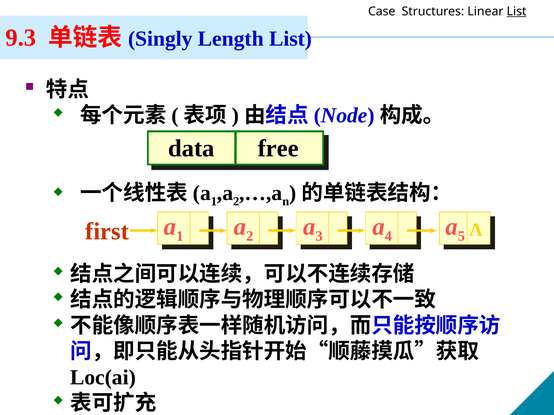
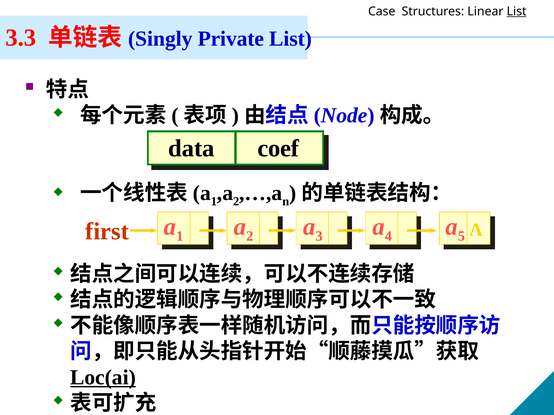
9.3: 9.3 -> 3.3
Length: Length -> Private
free: free -> coef
Loc(ai underline: none -> present
